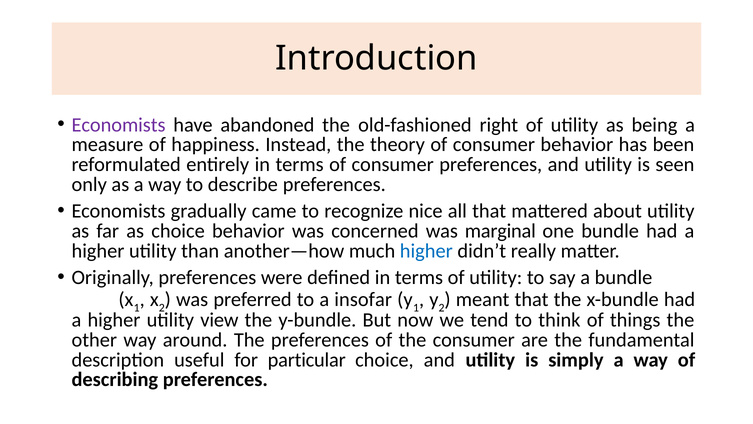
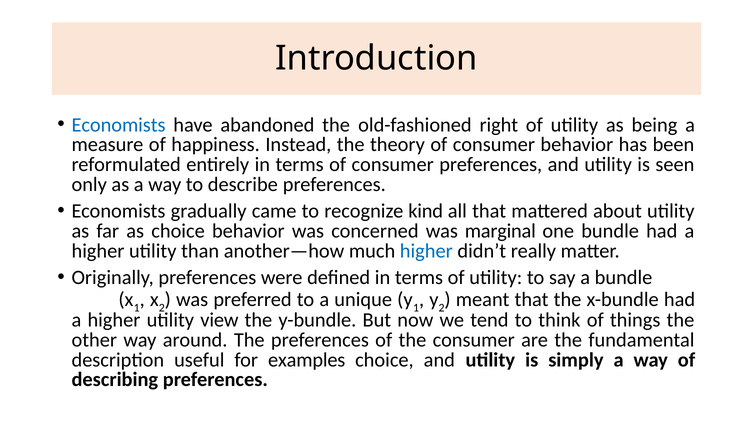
Economists at (119, 125) colour: purple -> blue
nice: nice -> kind
insofar: insofar -> unique
particular: particular -> examples
